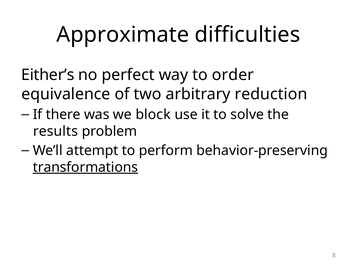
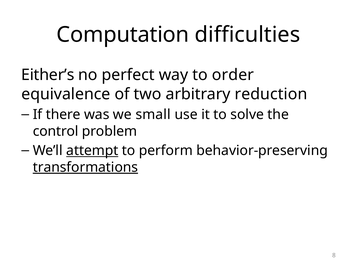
Approximate: Approximate -> Computation
block: block -> small
results: results -> control
attempt underline: none -> present
